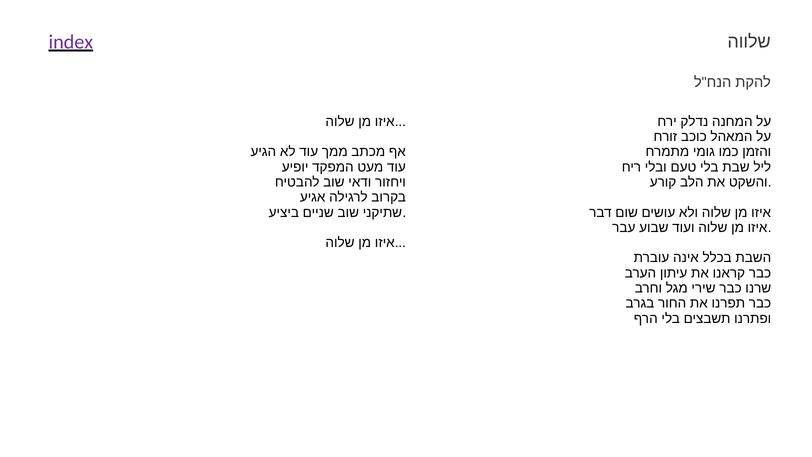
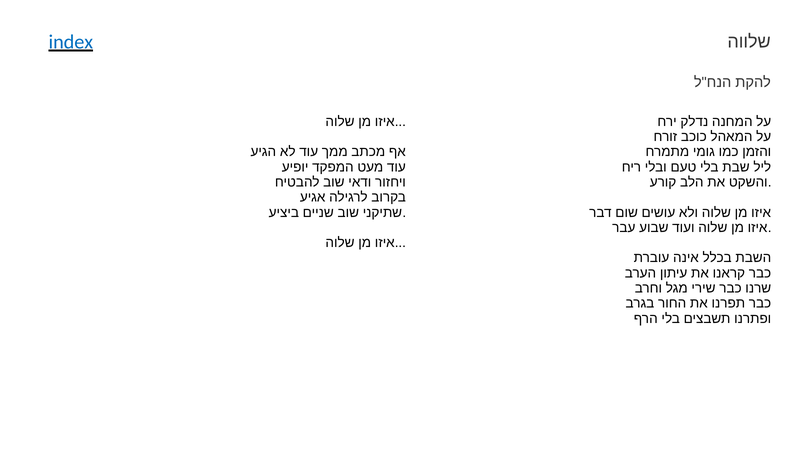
index colour: purple -> blue
